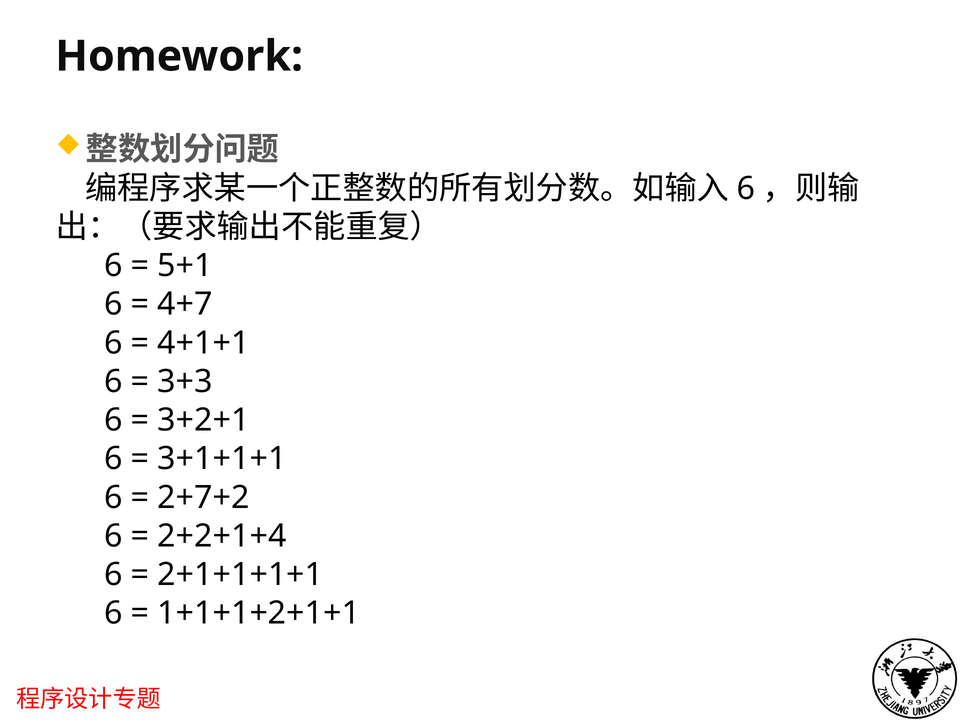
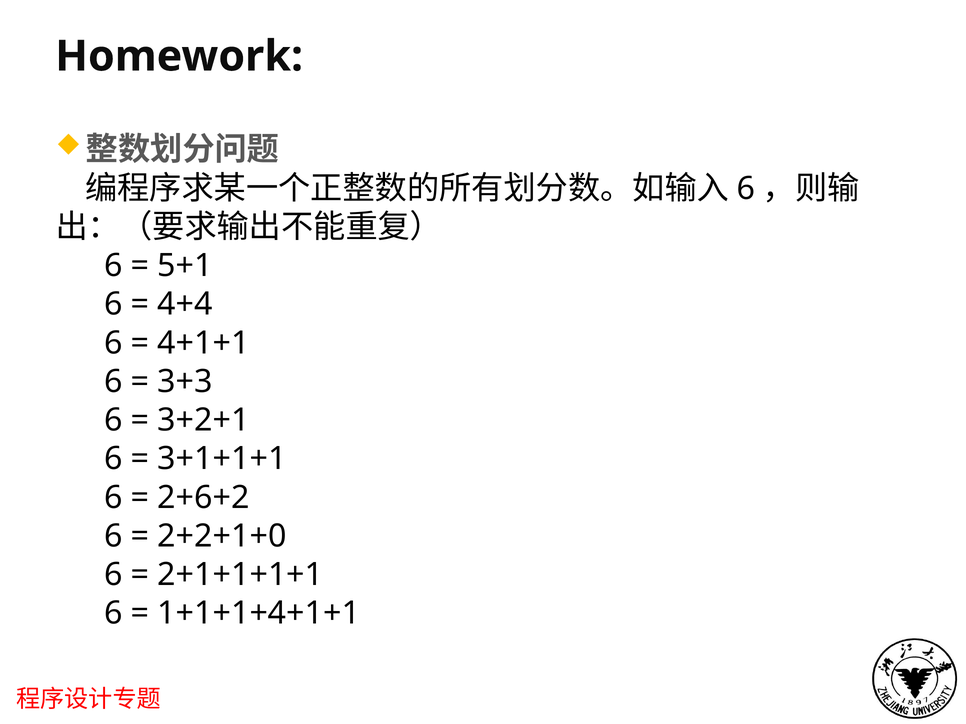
4+7: 4+7 -> 4+4
2+7+2: 2+7+2 -> 2+6+2
2+2+1+4: 2+2+1+4 -> 2+2+1+0
1+1+1+2+1+1: 1+1+1+2+1+1 -> 1+1+1+4+1+1
